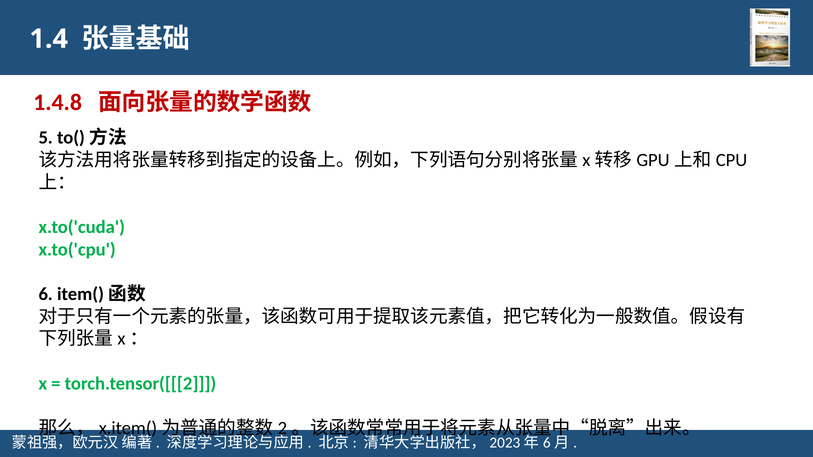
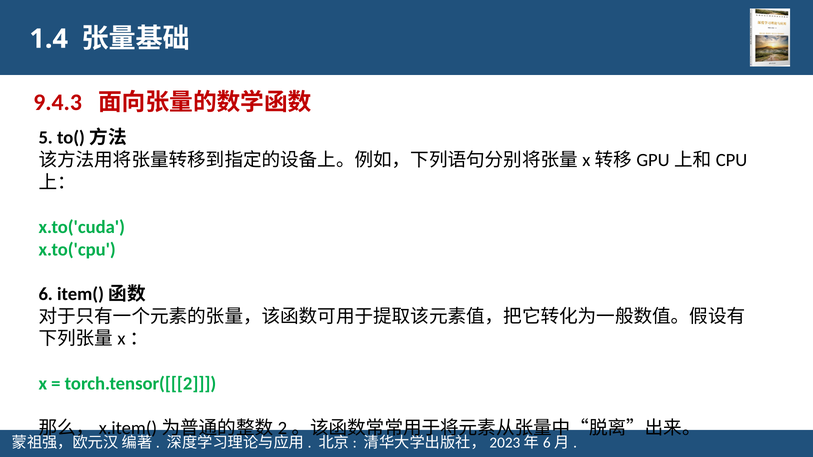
1.4.8: 1.4.8 -> 9.4.3
